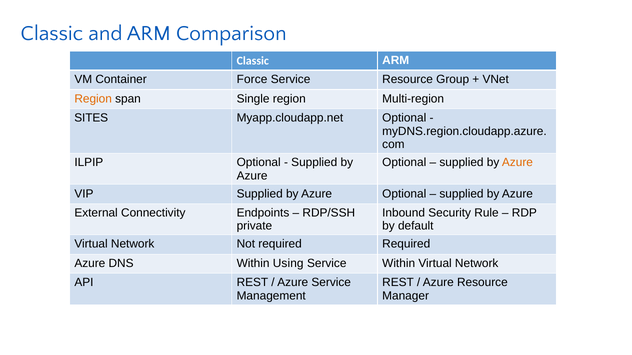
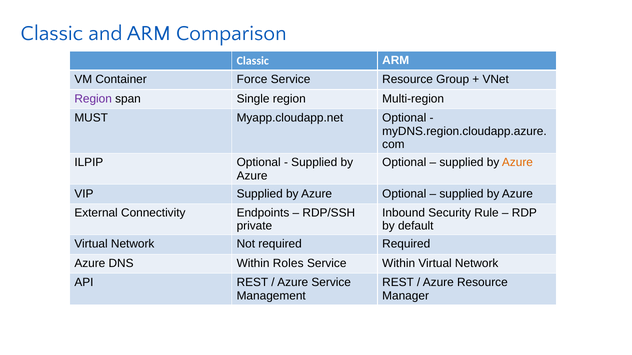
Region at (93, 99) colour: orange -> purple
SITES: SITES -> MUST
Using: Using -> Roles
